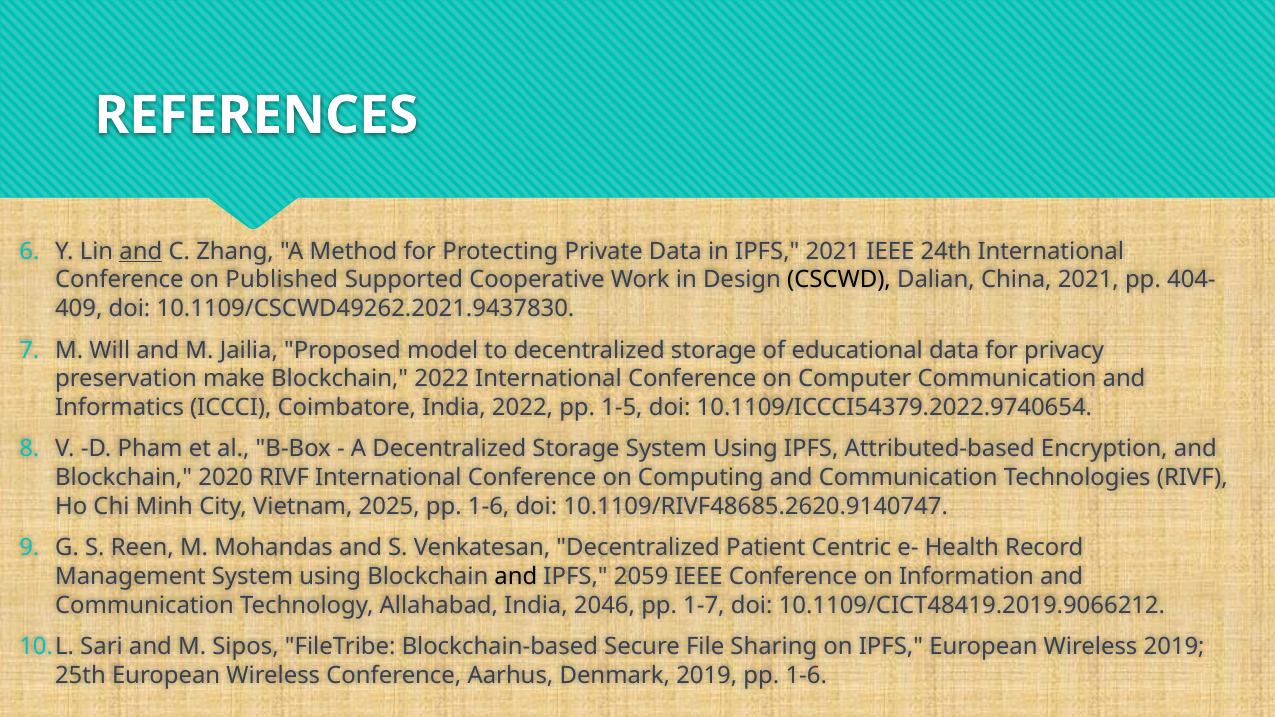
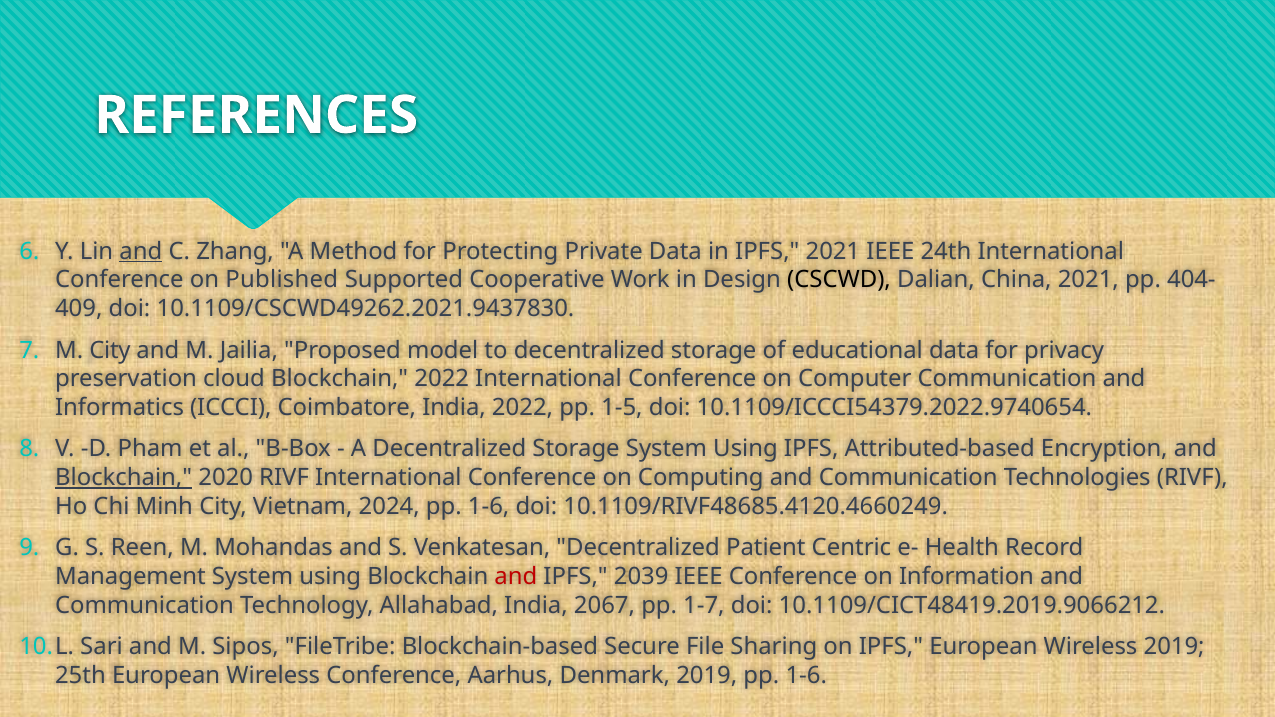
M Will: Will -> City
make: make -> cloud
Blockchain at (124, 478) underline: none -> present
2025: 2025 -> 2024
10.1109/RIVF48685.2620.9140747: 10.1109/RIVF48685.2620.9140747 -> 10.1109/RIVF48685.4120.4660249
and at (516, 577) colour: black -> red
2059: 2059 -> 2039
2046: 2046 -> 2067
